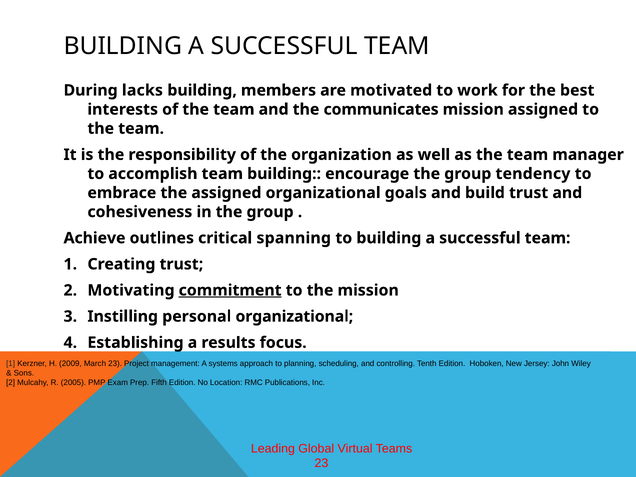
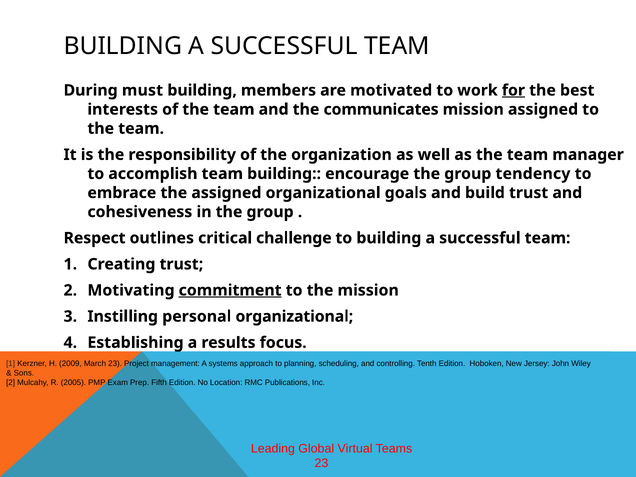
lacks: lacks -> must
for underline: none -> present
Achieve: Achieve -> Respect
spanning: spanning -> challenge
